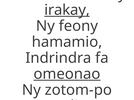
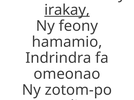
omeonao underline: present -> none
